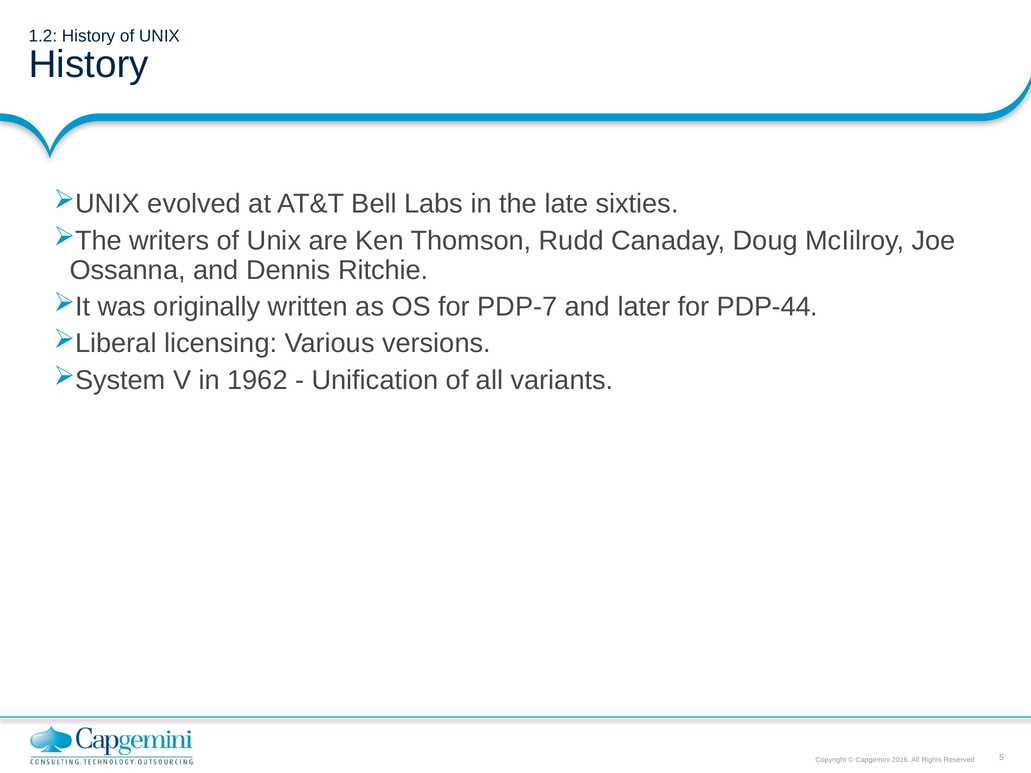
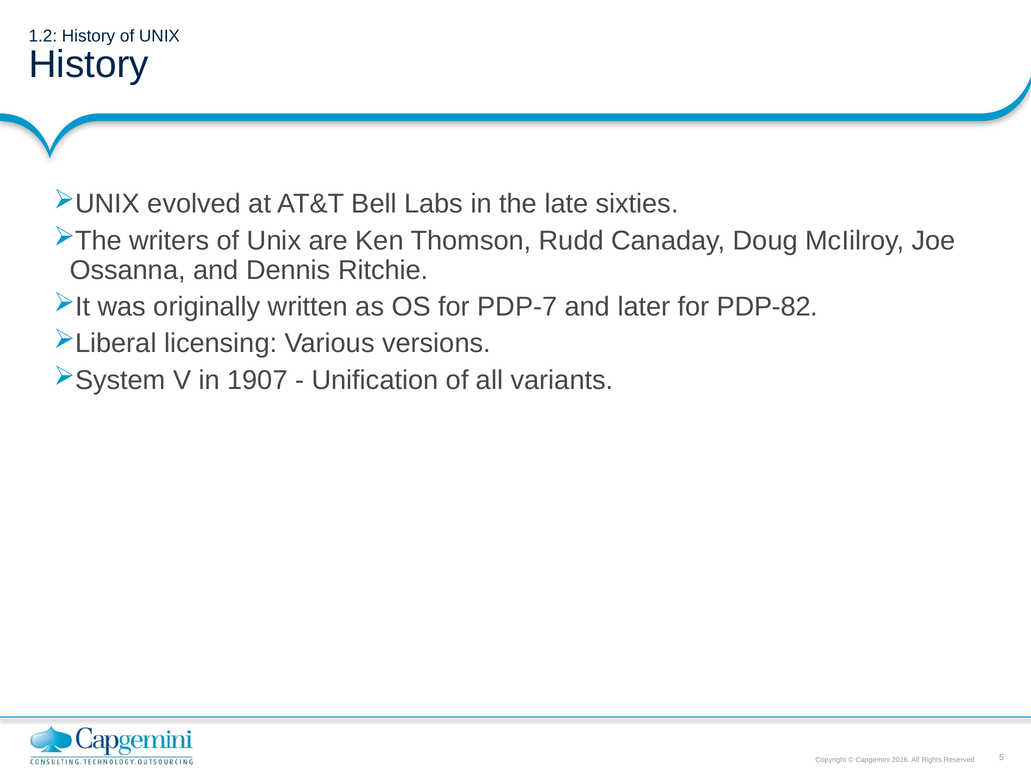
PDP-44: PDP-44 -> PDP-82
1962: 1962 -> 1907
